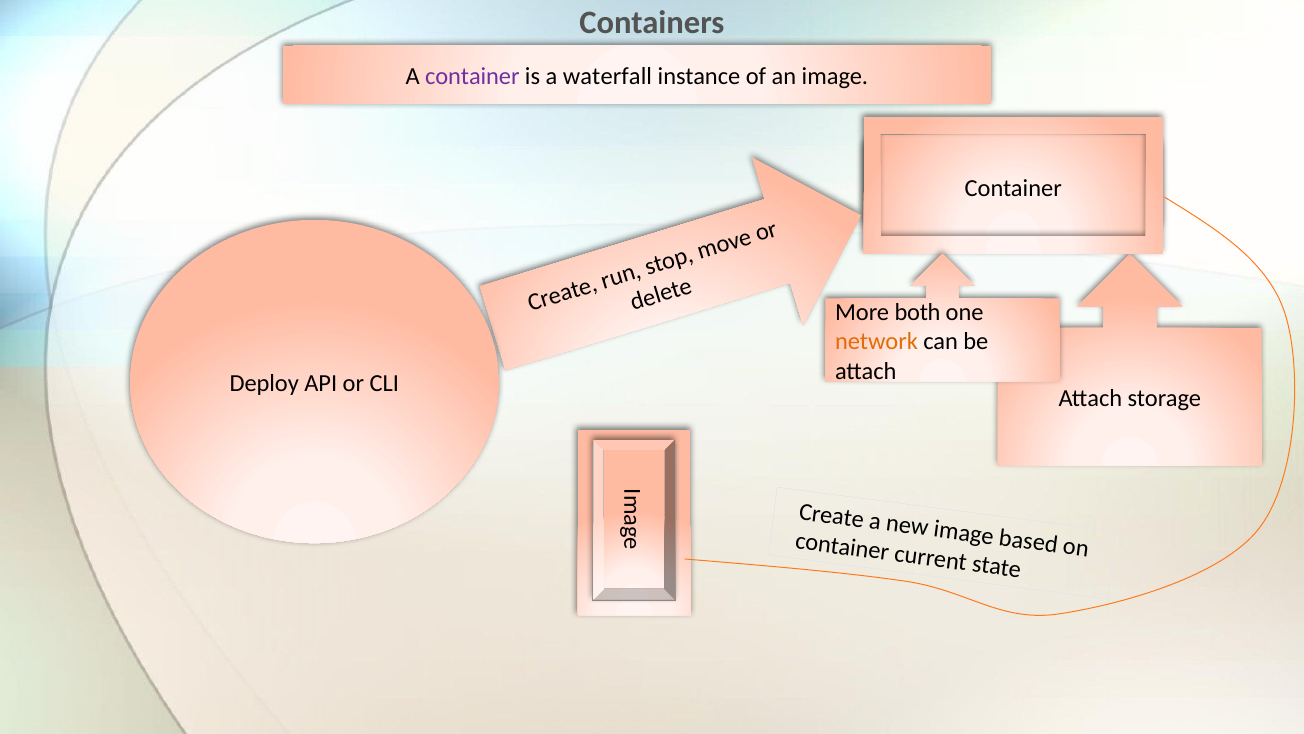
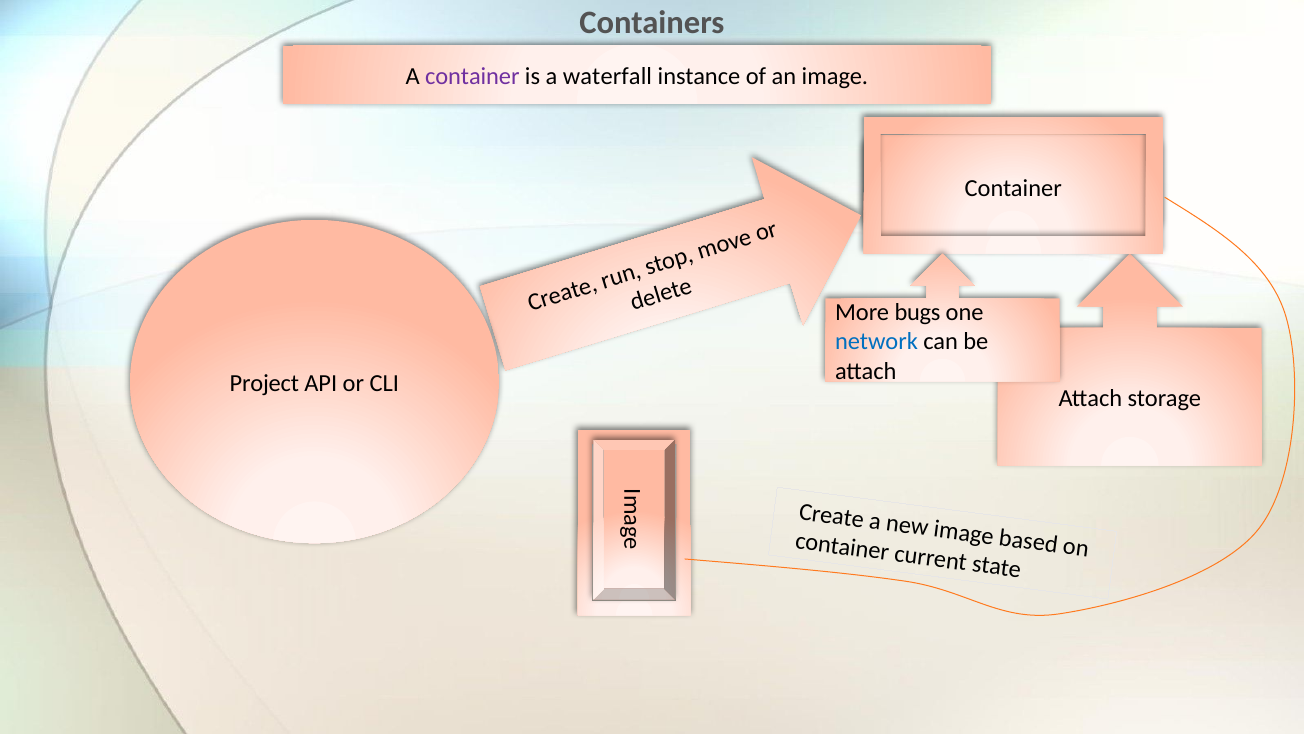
both: both -> bugs
network colour: orange -> blue
Deploy: Deploy -> Project
